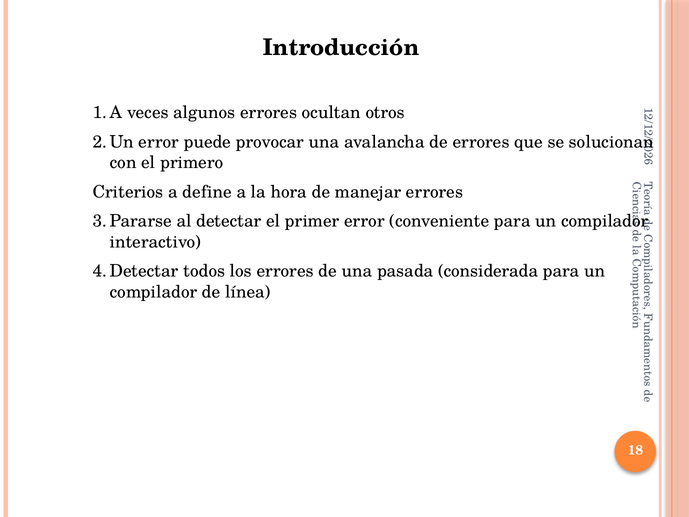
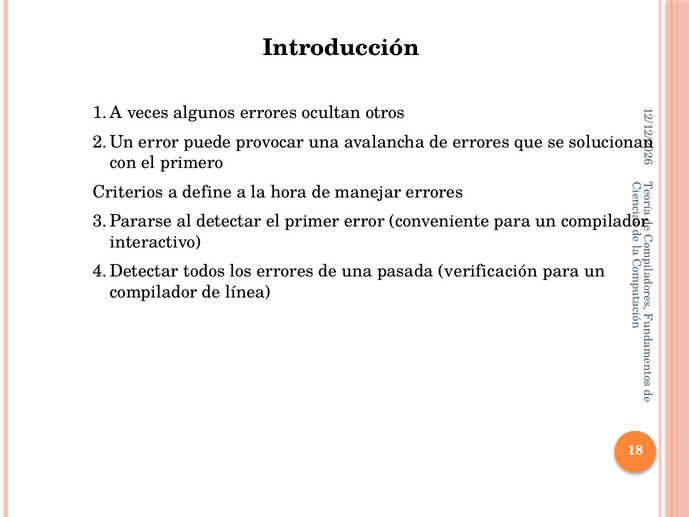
considerada: considerada -> verificación
